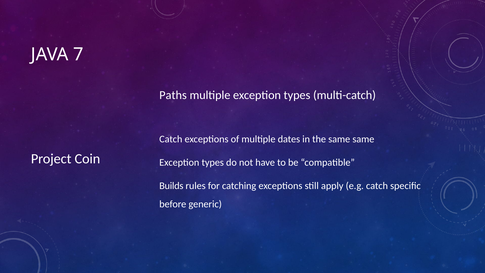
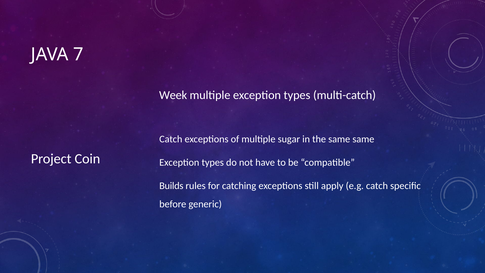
Paths: Paths -> Week
dates: dates -> sugar
